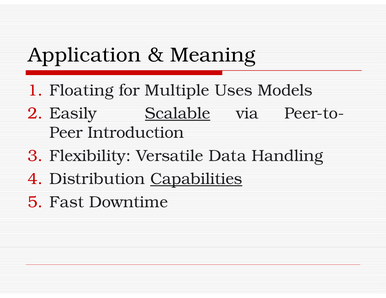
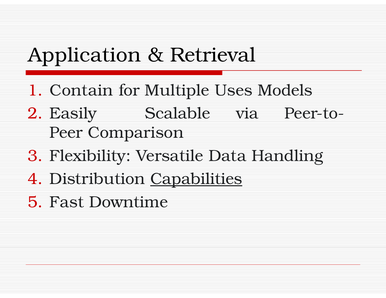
Meaning: Meaning -> Retrieval
Floating: Floating -> Contain
Scalable underline: present -> none
Introduction: Introduction -> Comparison
